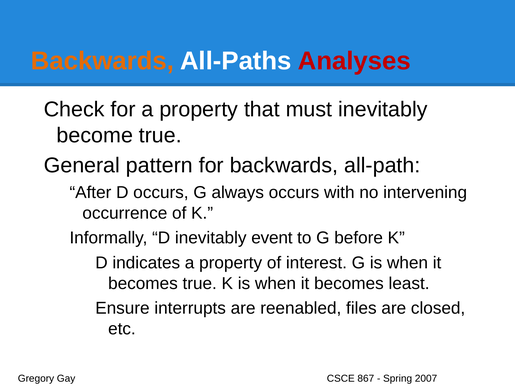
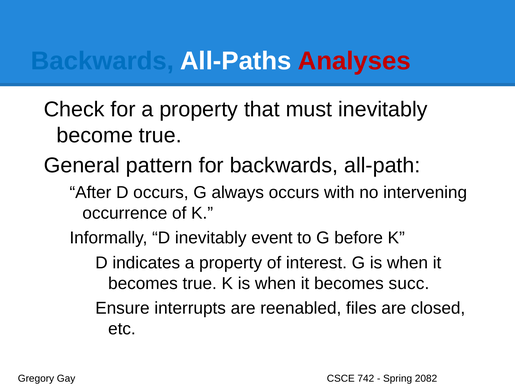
Backwards at (102, 61) colour: orange -> blue
least: least -> succ
867: 867 -> 742
2007: 2007 -> 2082
